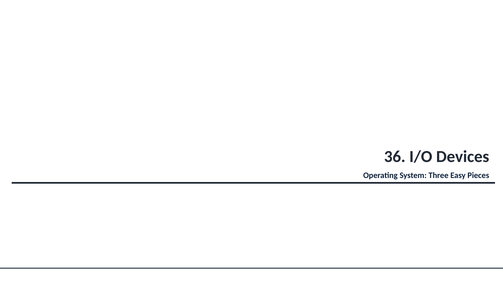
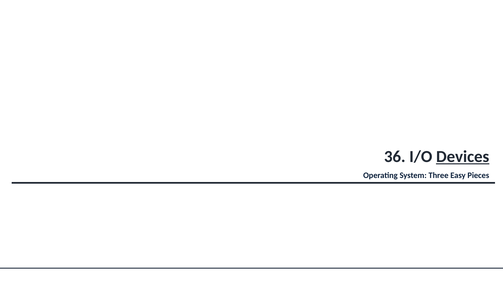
Devices underline: none -> present
